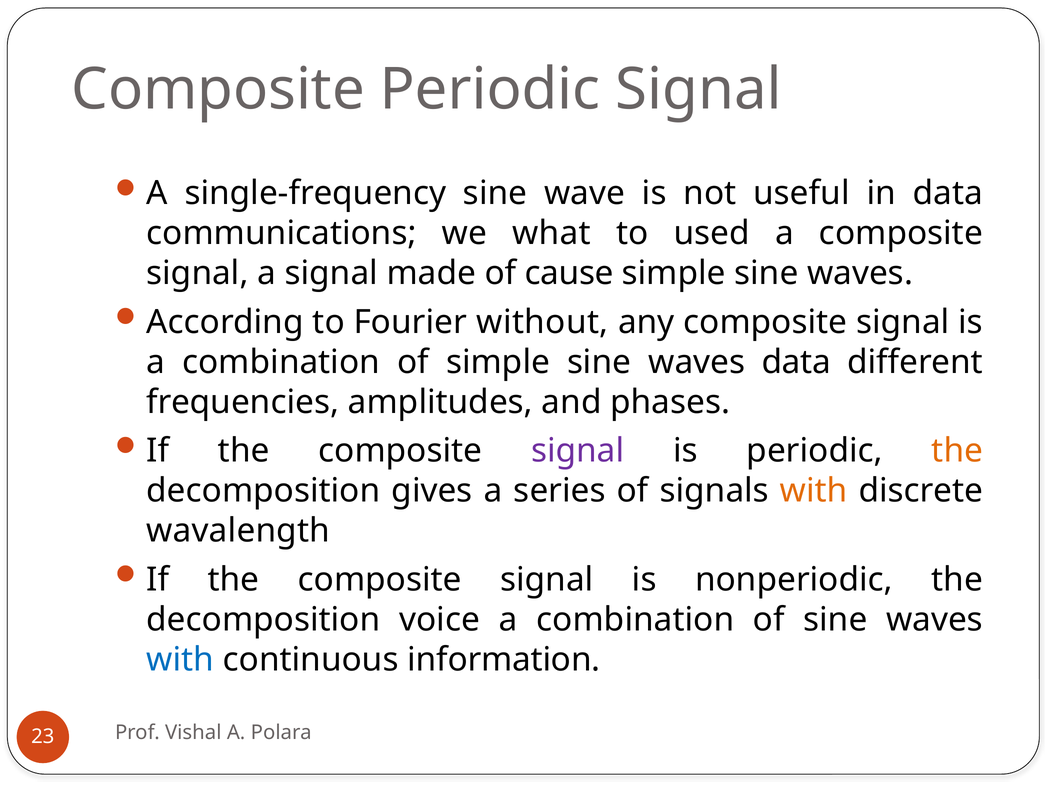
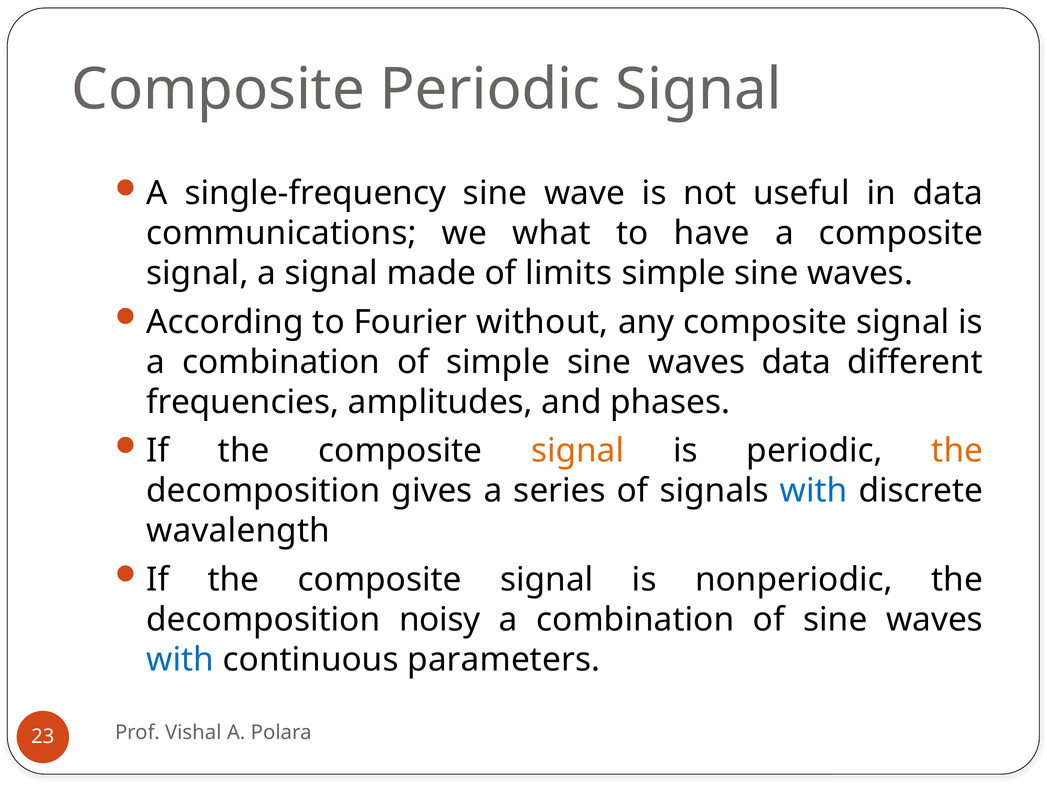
used: used -> have
cause: cause -> limits
signal at (578, 451) colour: purple -> orange
with at (814, 491) colour: orange -> blue
voice: voice -> noisy
information: information -> parameters
